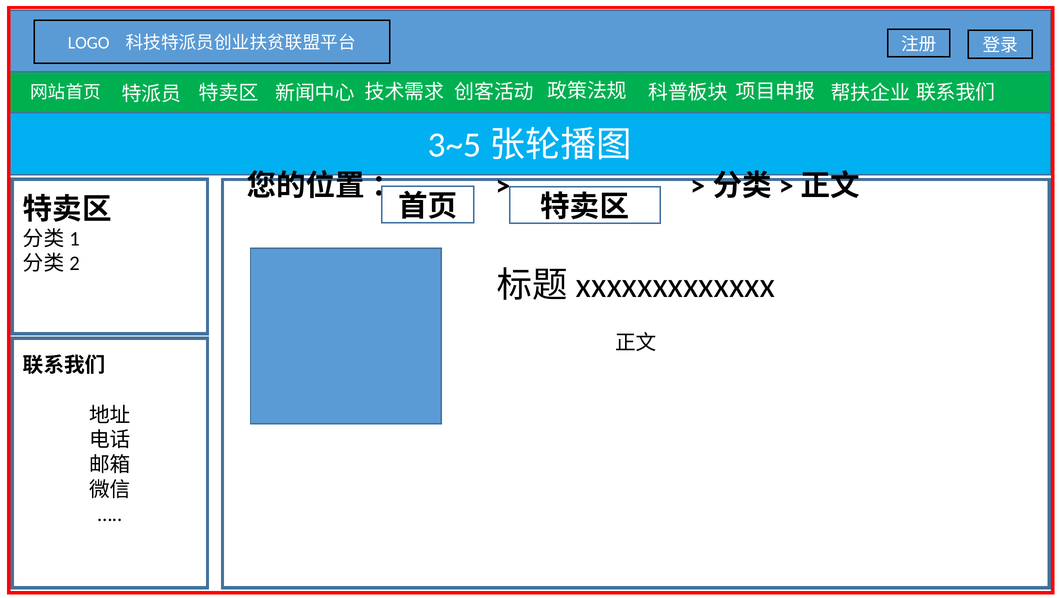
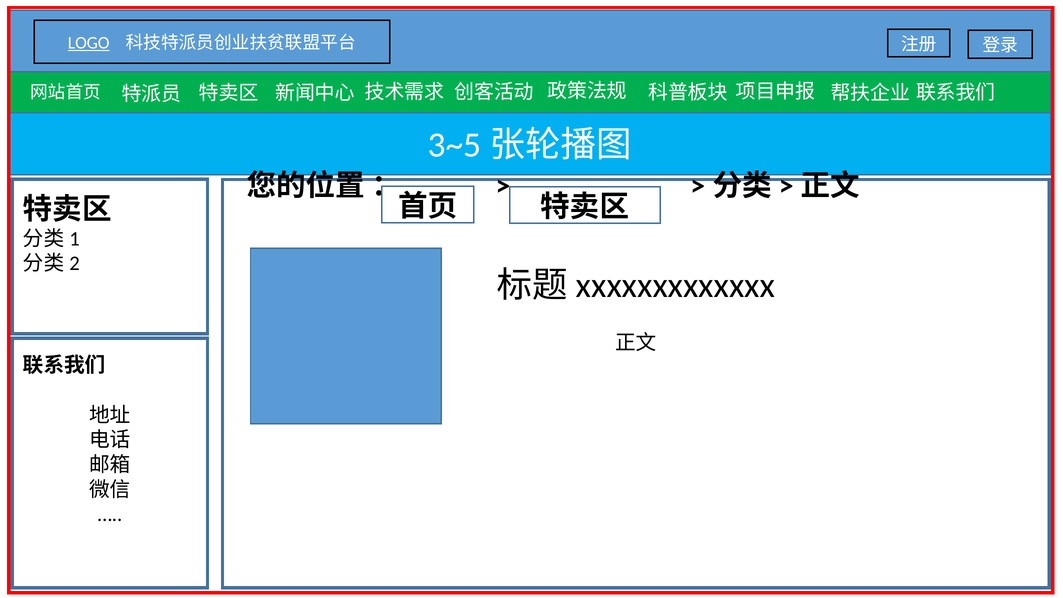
LOGO underline: none -> present
